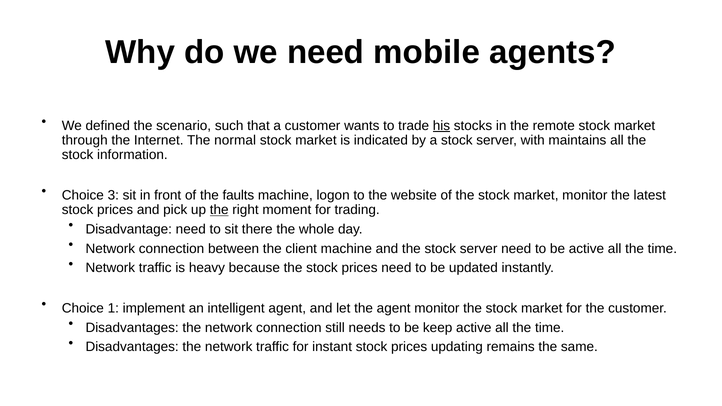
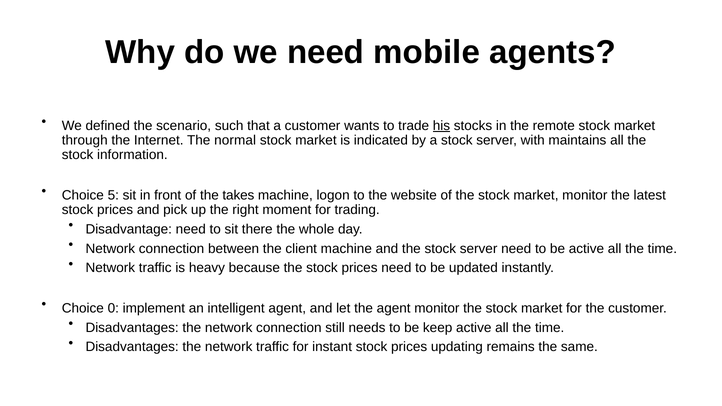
3: 3 -> 5
faults: faults -> takes
the at (219, 210) underline: present -> none
1: 1 -> 0
